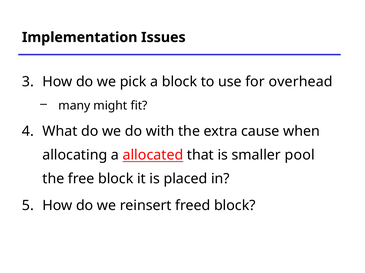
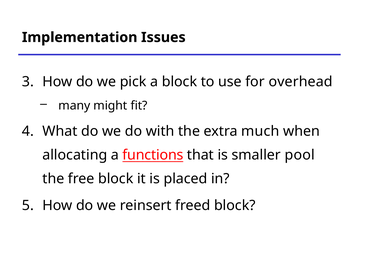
cause: cause -> much
allocated: allocated -> functions
